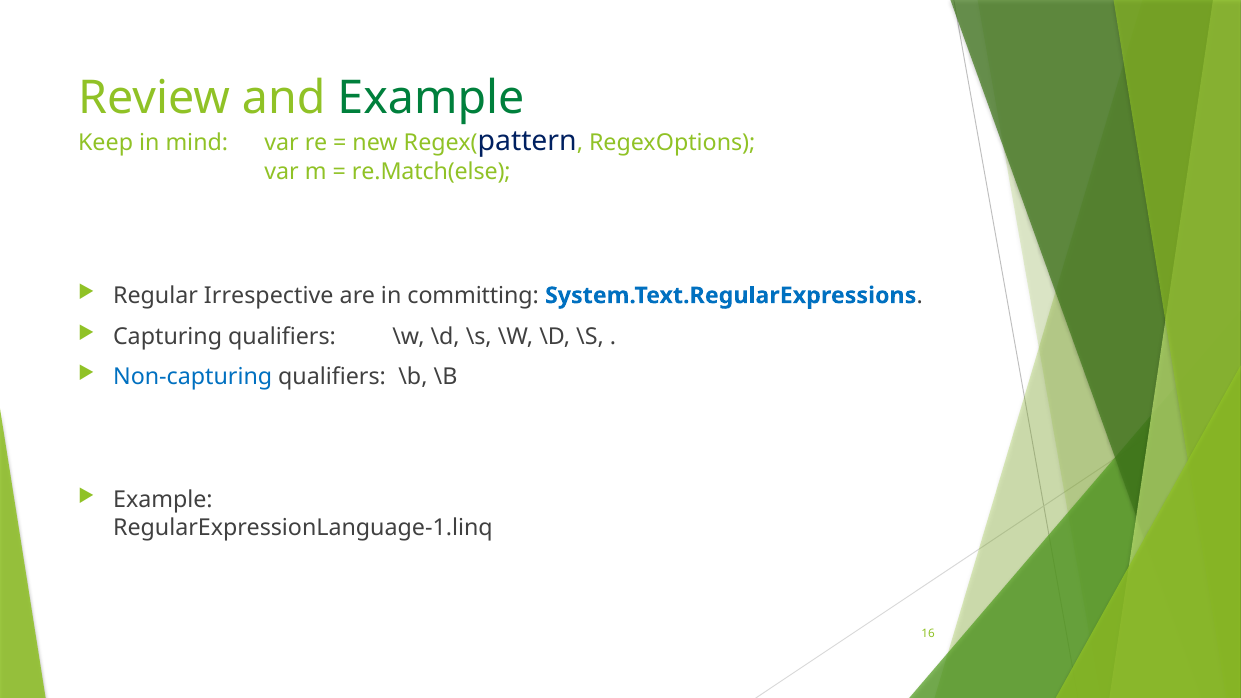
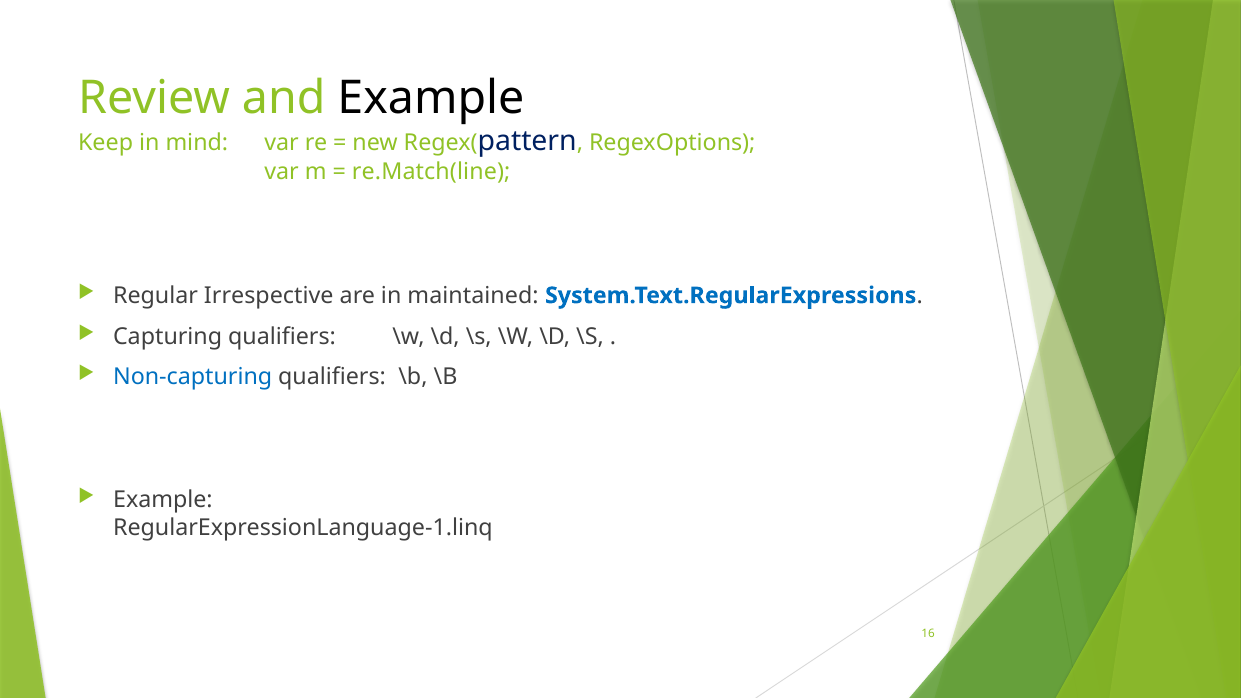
Example at (431, 98) colour: green -> black
re.Match(else: re.Match(else -> re.Match(line
committing: committing -> maintained
